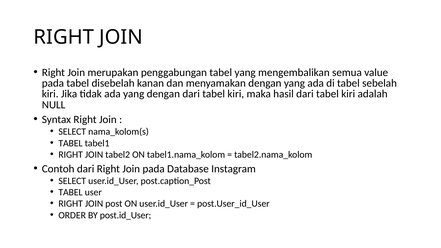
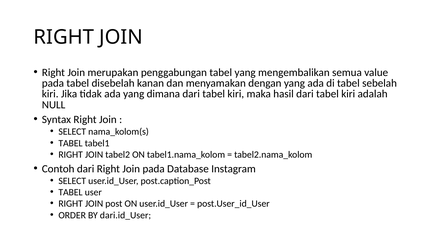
yang dengan: dengan -> dimana
post.id_User: post.id_User -> dari.id_User
